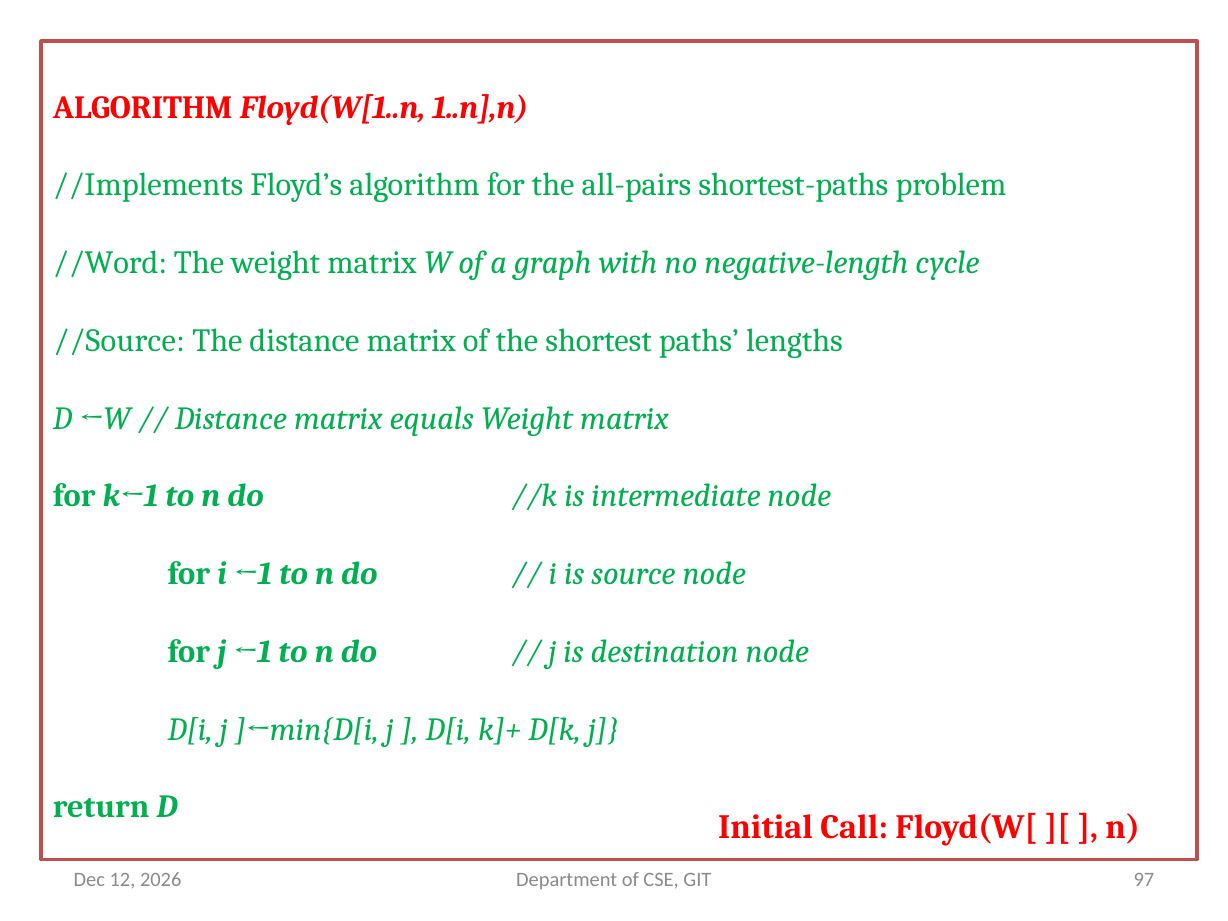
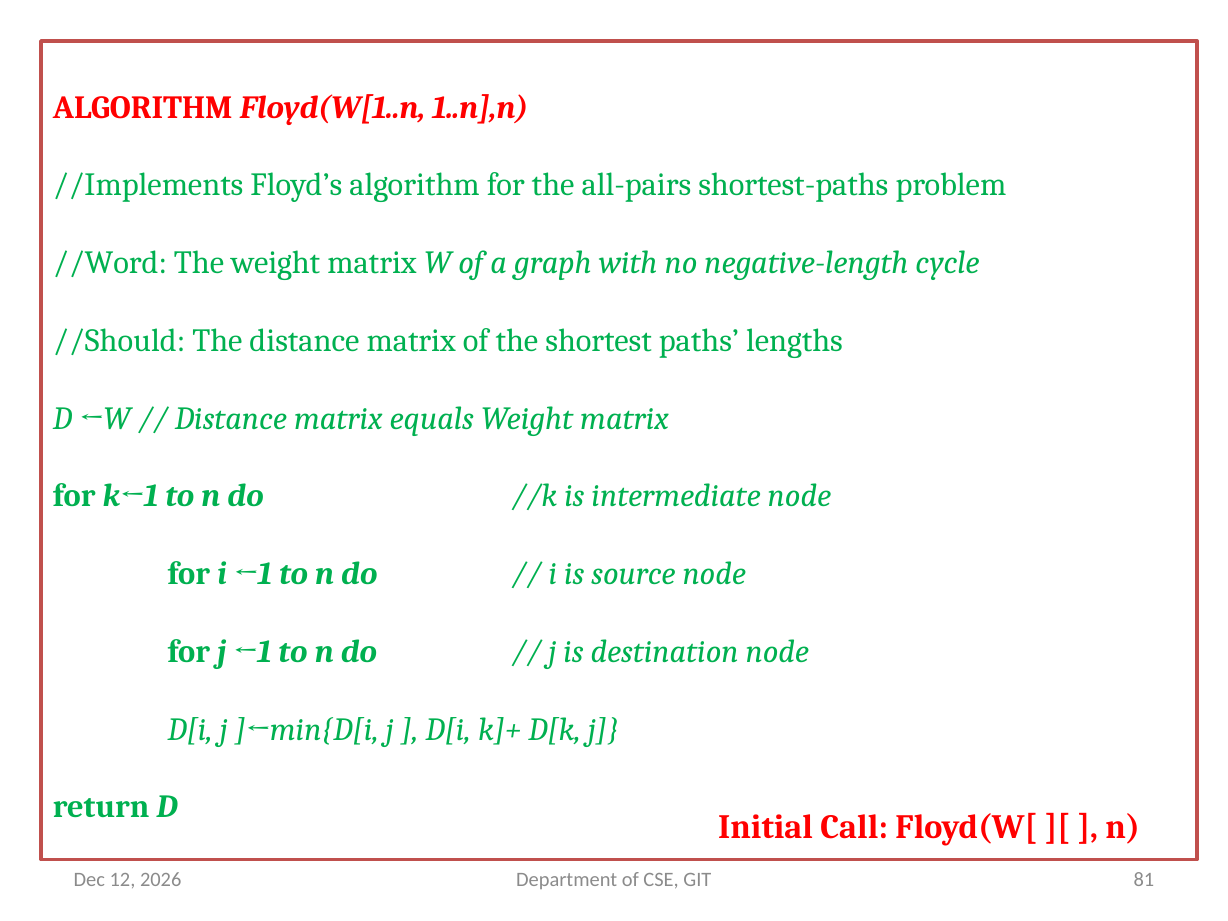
//Source: //Source -> //Should
97: 97 -> 81
